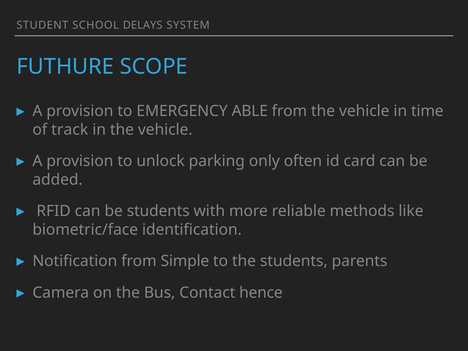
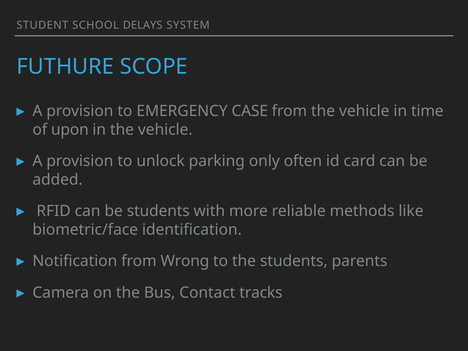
ABLE: ABLE -> CASE
track: track -> upon
Simple: Simple -> Wrong
hence: hence -> tracks
